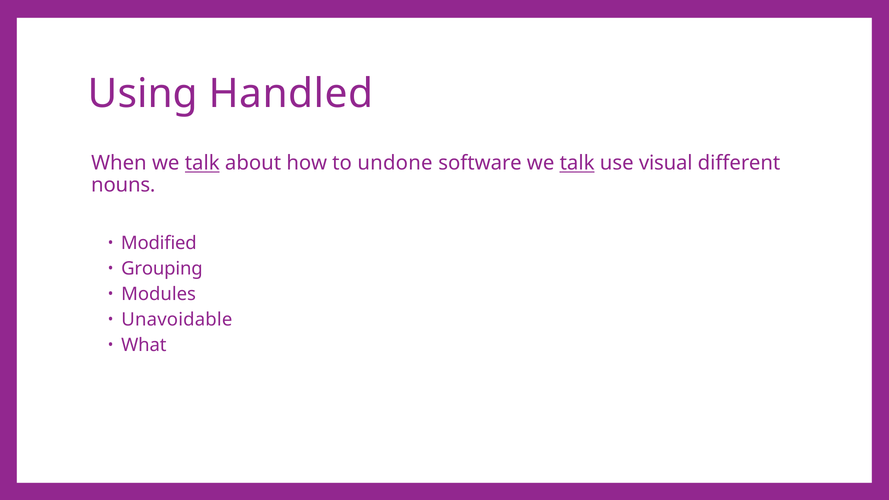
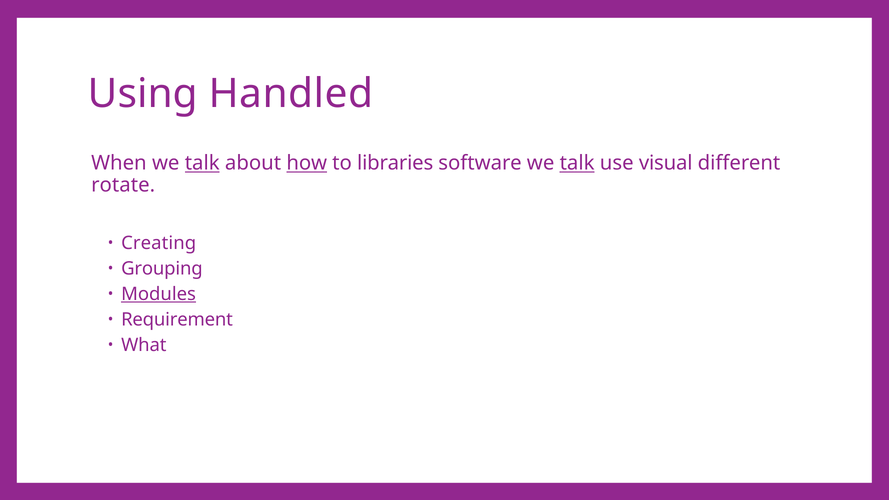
how underline: none -> present
undone: undone -> libraries
nouns: nouns -> rotate
Modified: Modified -> Creating
Modules underline: none -> present
Unavoidable: Unavoidable -> Requirement
